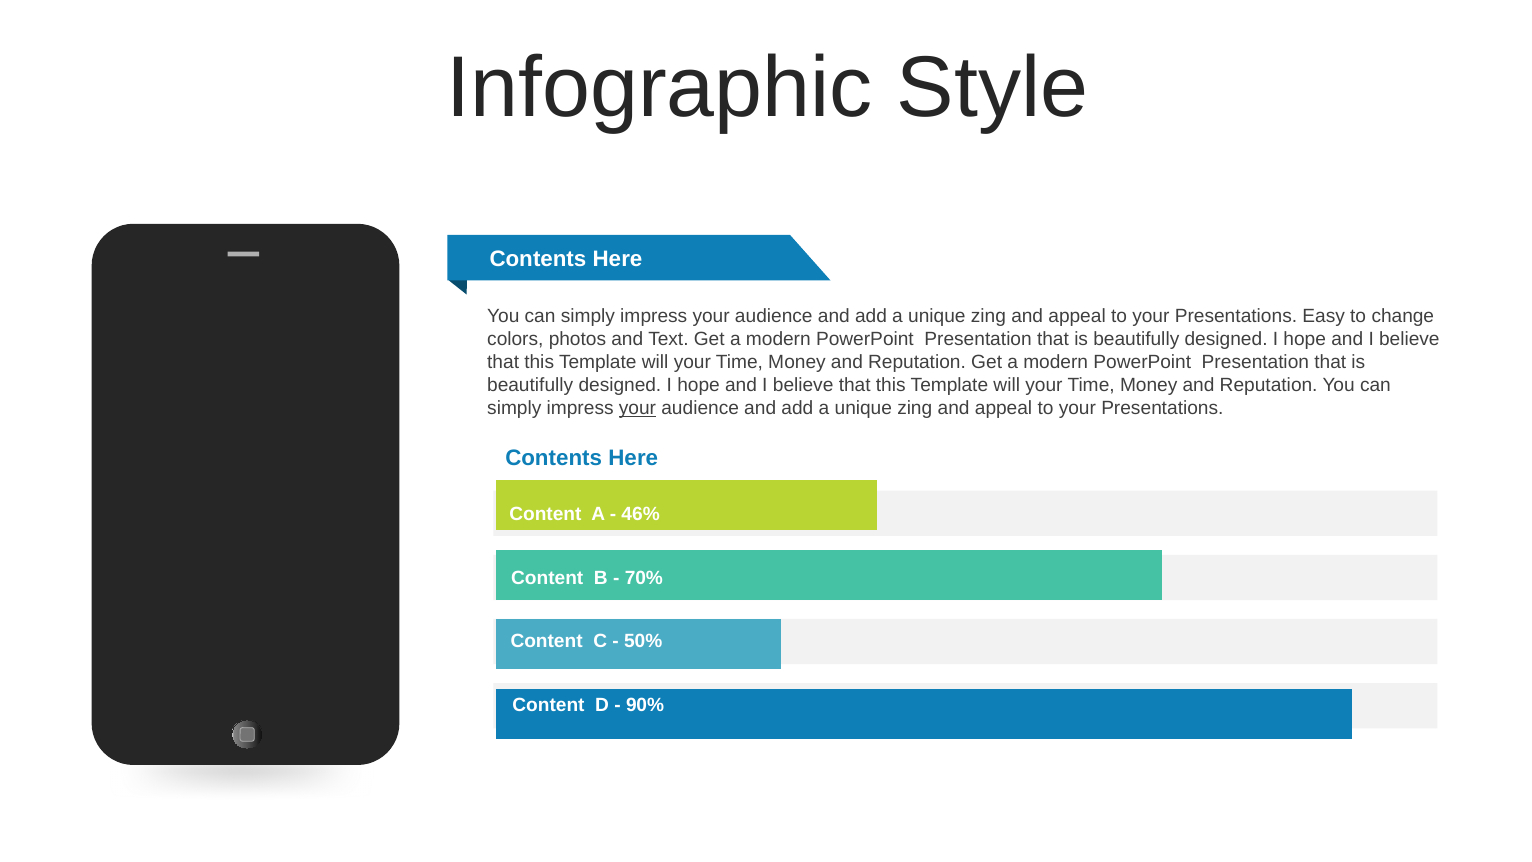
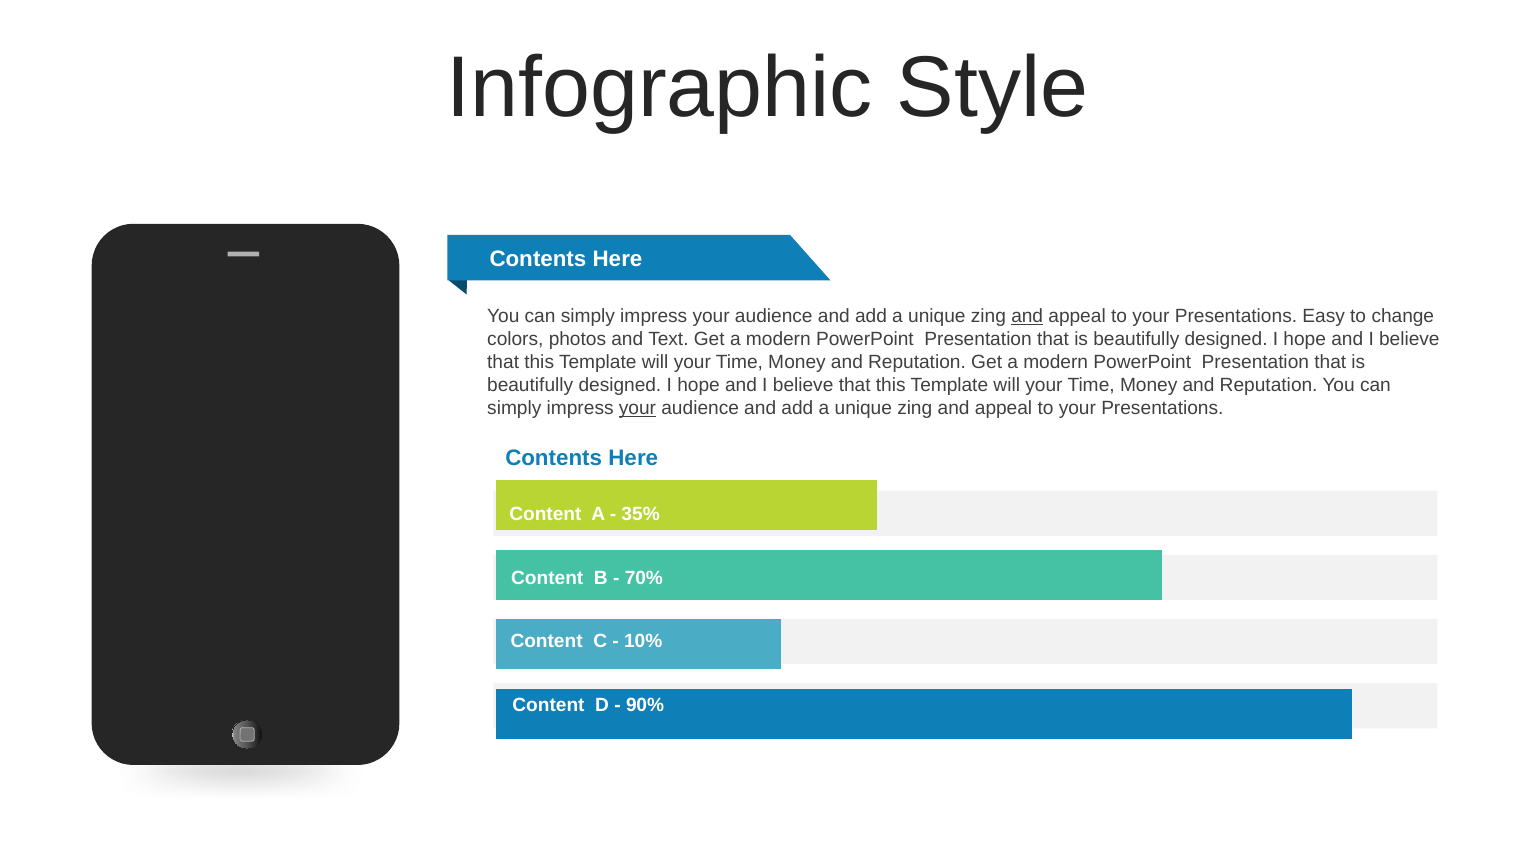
and at (1027, 316) underline: none -> present
46%: 46% -> 35%
50%: 50% -> 10%
